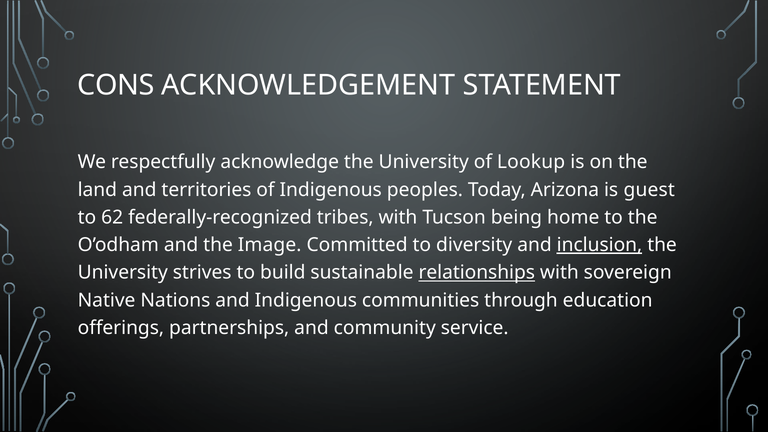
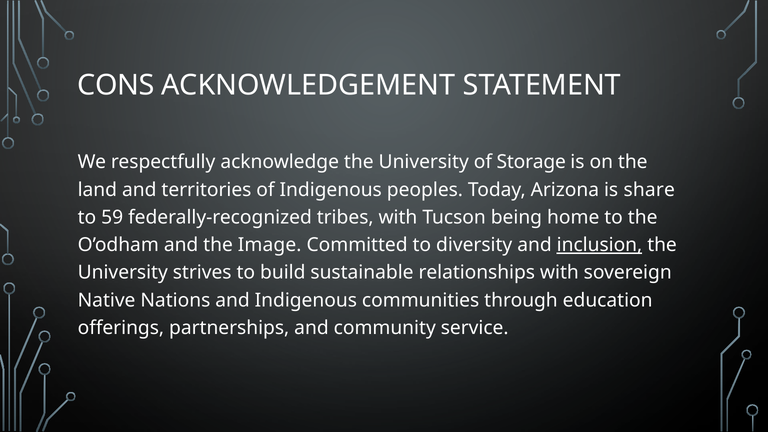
Lookup: Lookup -> Storage
guest: guest -> share
62: 62 -> 59
relationships underline: present -> none
